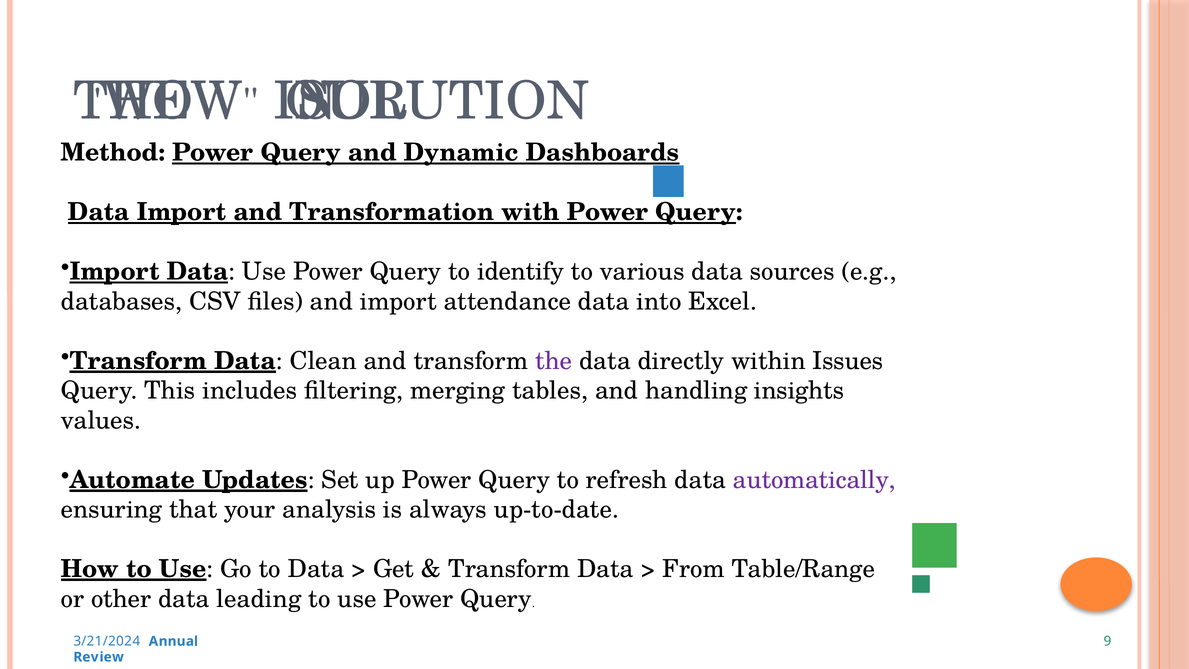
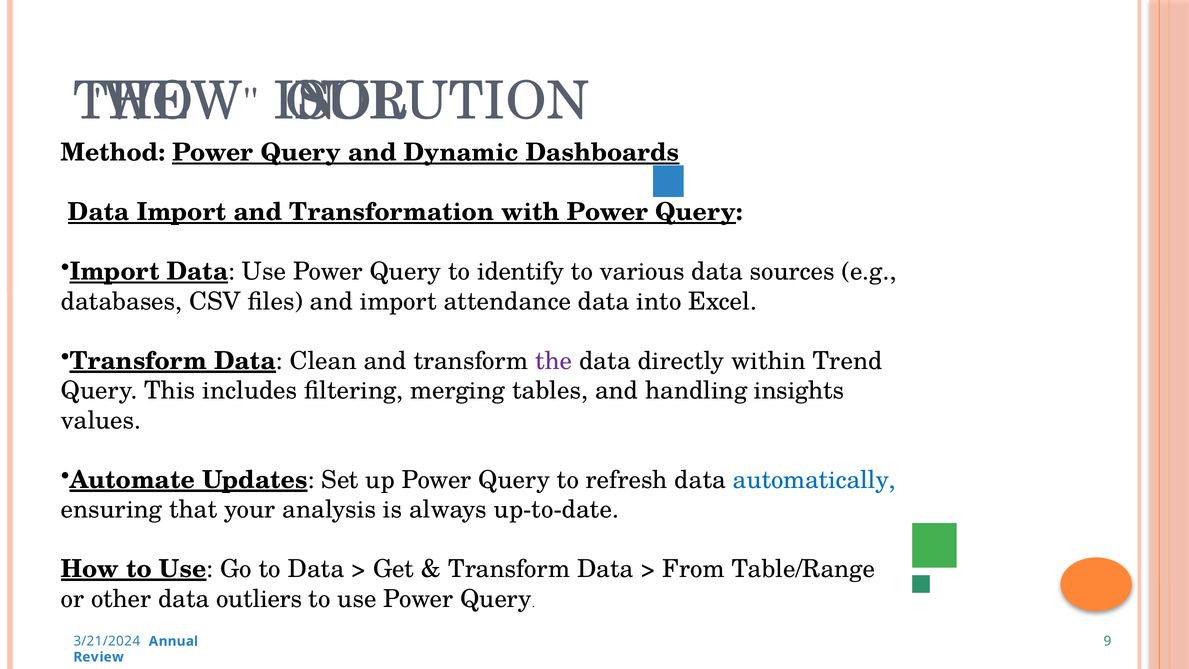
Issues: Issues -> Trend
automatically colour: purple -> blue
leading: leading -> outliers
